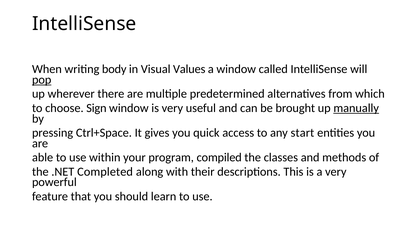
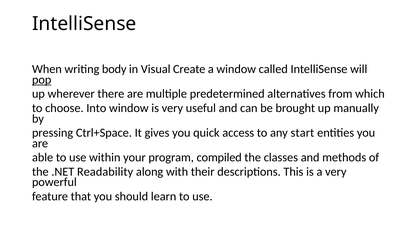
Values: Values -> Create
Sign: Sign -> Into
manually underline: present -> none
Completed: Completed -> Readability
